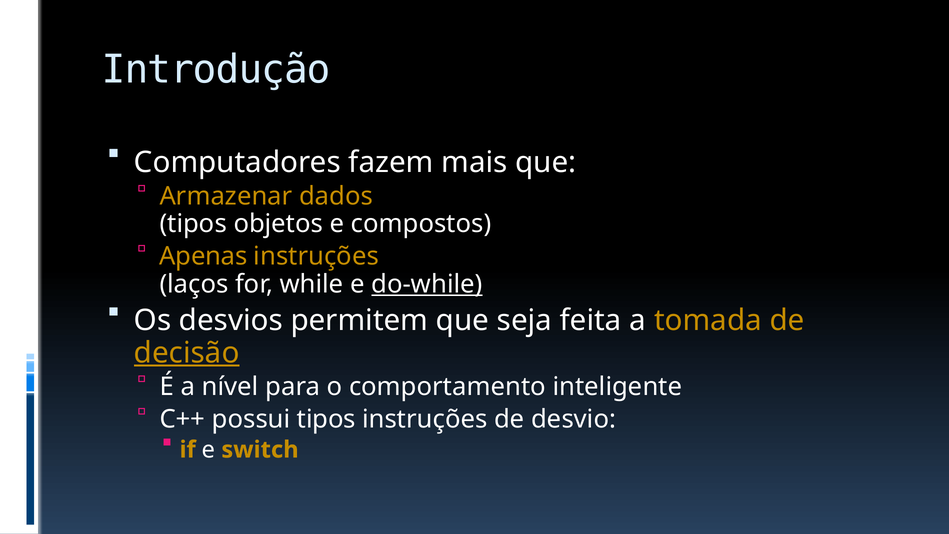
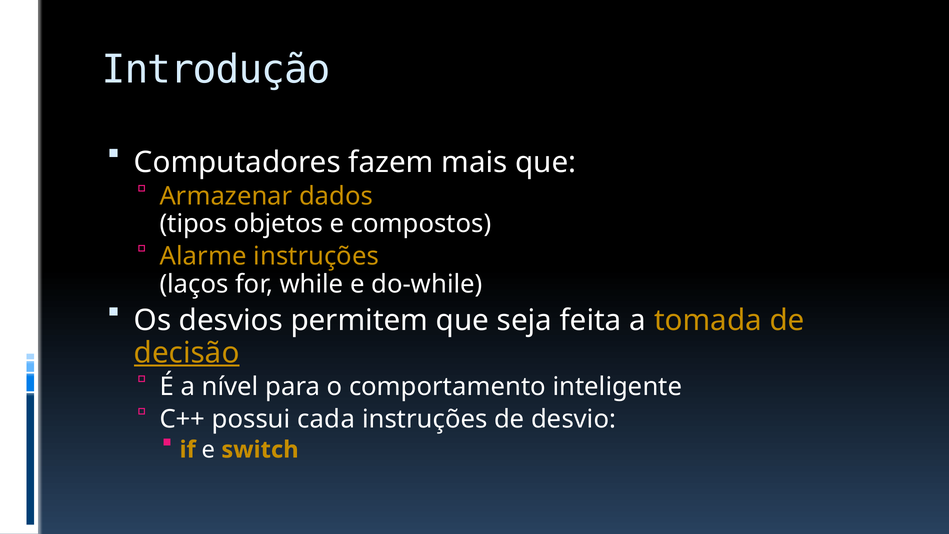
Apenas: Apenas -> Alarme
do-while underline: present -> none
possui tipos: tipos -> cada
